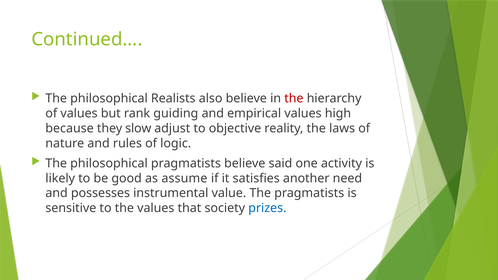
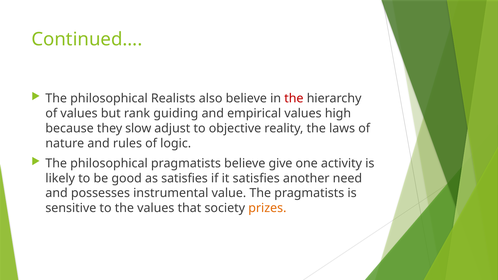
said: said -> give
as assume: assume -> satisfies
prizes colour: blue -> orange
